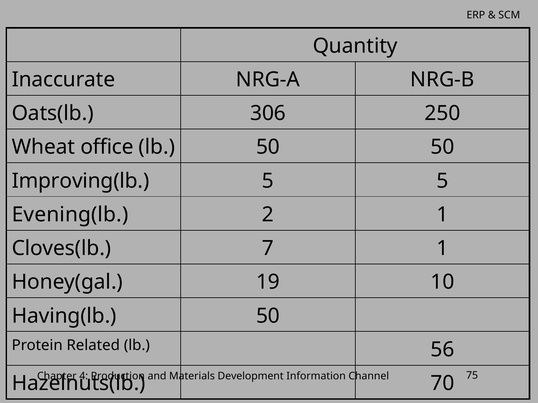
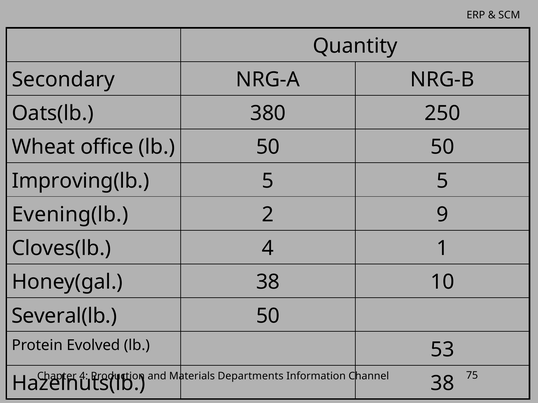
Inaccurate: Inaccurate -> Secondary
306: 306 -> 380
2 1: 1 -> 9
Cloves(lb 7: 7 -> 4
Honey(gal 19: 19 -> 38
Having(lb: Having(lb -> Several(lb
Related: Related -> Evolved
56: 56 -> 53
Development: Development -> Departments
70 at (442, 384): 70 -> 38
